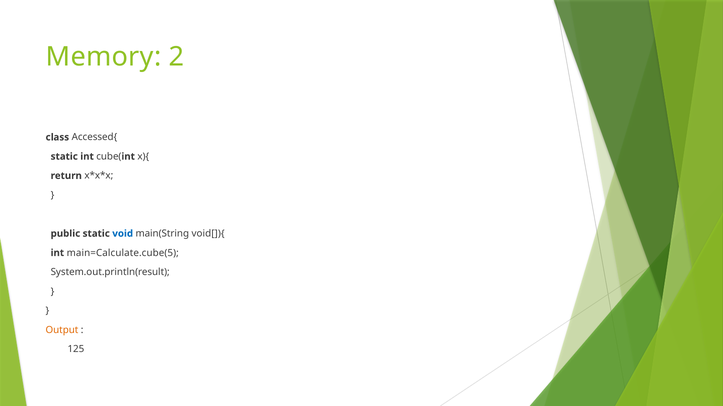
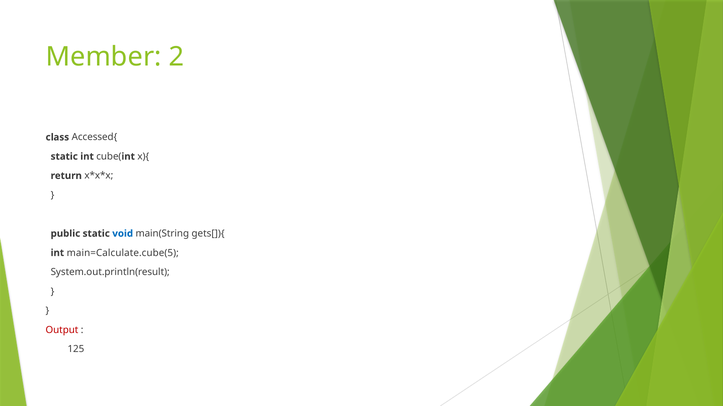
Memory: Memory -> Member
void[]){: void[]){ -> gets[]){
Output colour: orange -> red
